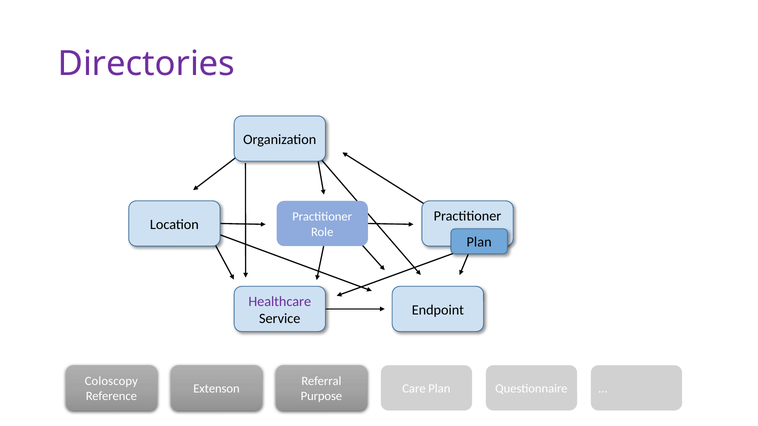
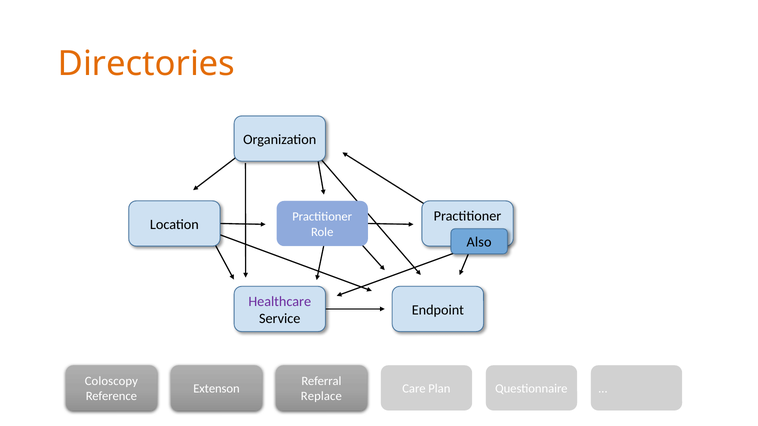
Directories colour: purple -> orange
Plan at (479, 242): Plan -> Also
Purpose: Purpose -> Replace
